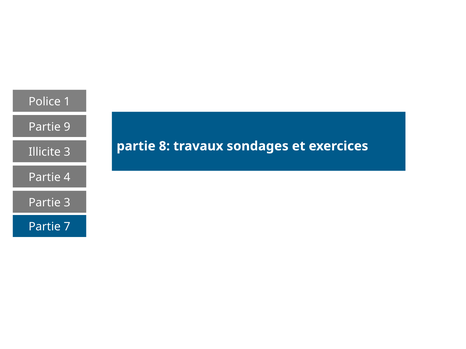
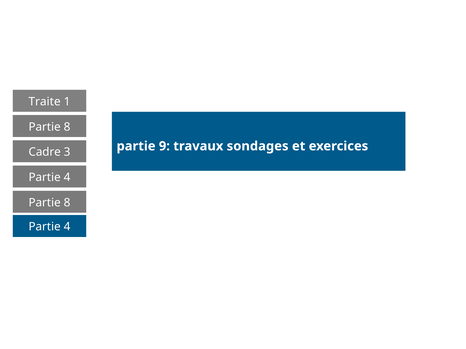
Police: Police -> Traite
9 at (67, 127): 9 -> 8
8: 8 -> 9
Illicite: Illicite -> Cadre
3 at (67, 203): 3 -> 8
7 at (67, 227): 7 -> 4
